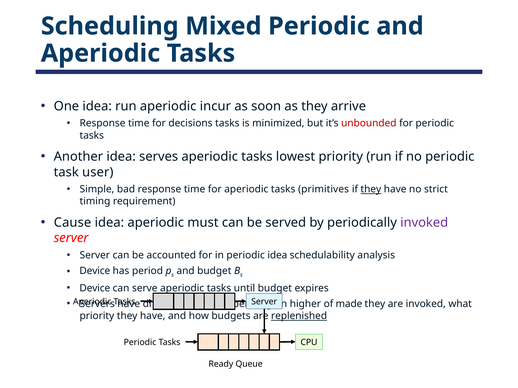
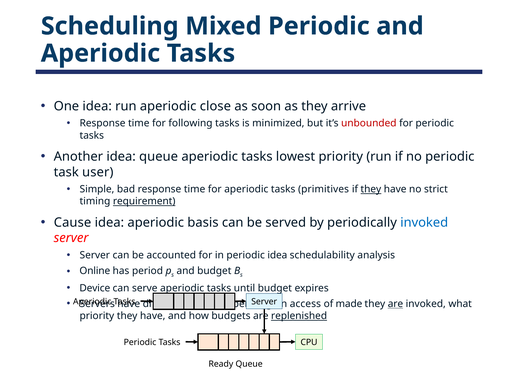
incur: incur -> close
decisions: decisions -> following
idea serves: serves -> queue
requirement underline: none -> present
must: must -> basis
invoked at (424, 223) colour: purple -> blue
Device at (95, 271): Device -> Online
higher: higher -> access
are at (395, 304) underline: none -> present
